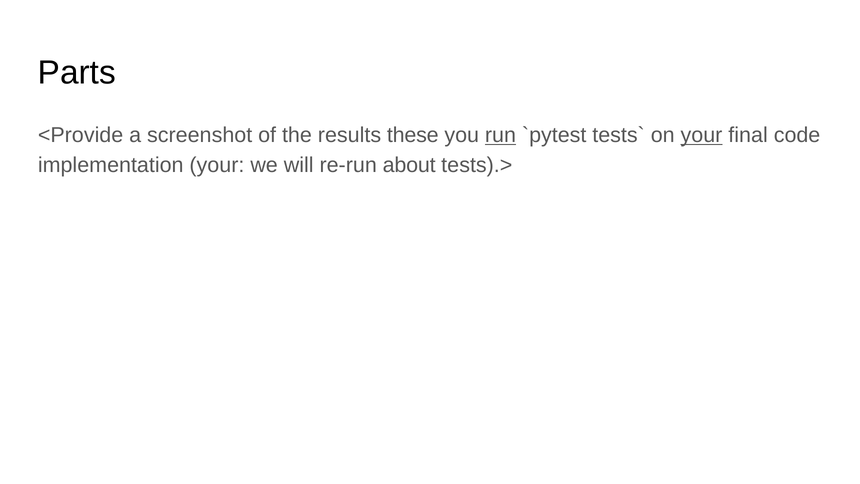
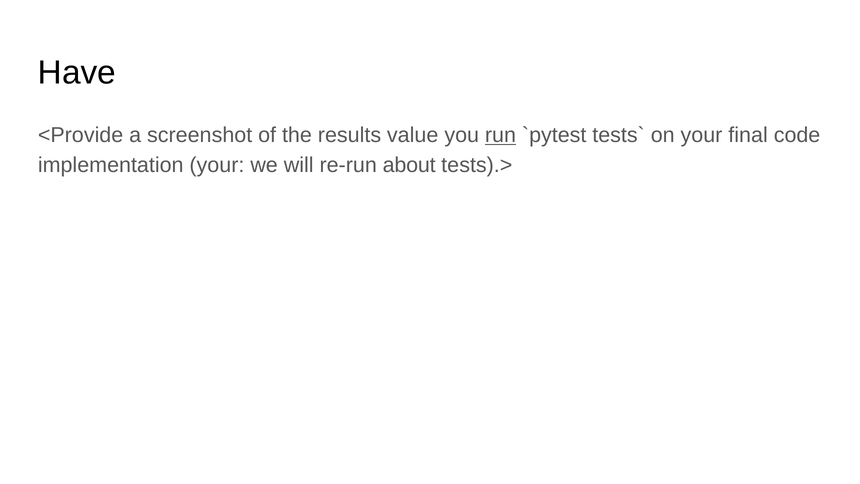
Parts: Parts -> Have
these: these -> value
your at (701, 135) underline: present -> none
